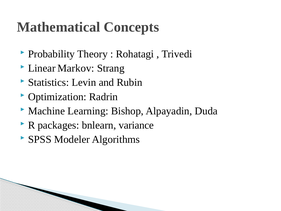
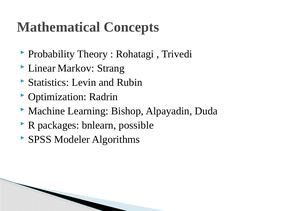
variance: variance -> possible
